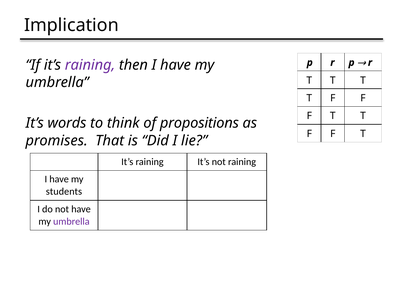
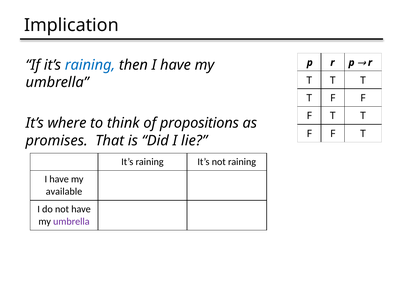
raining at (90, 65) colour: purple -> blue
words: words -> where
students: students -> available
